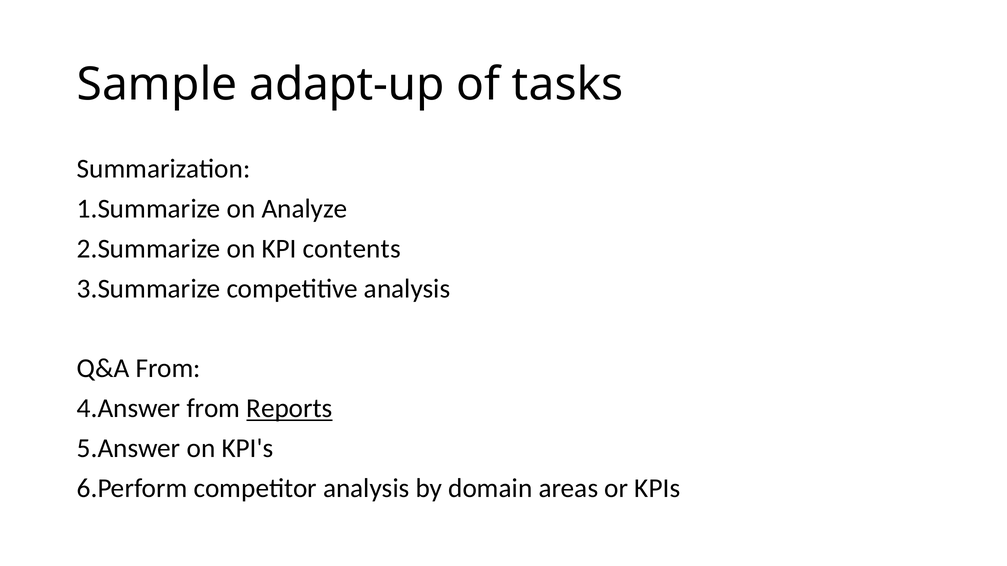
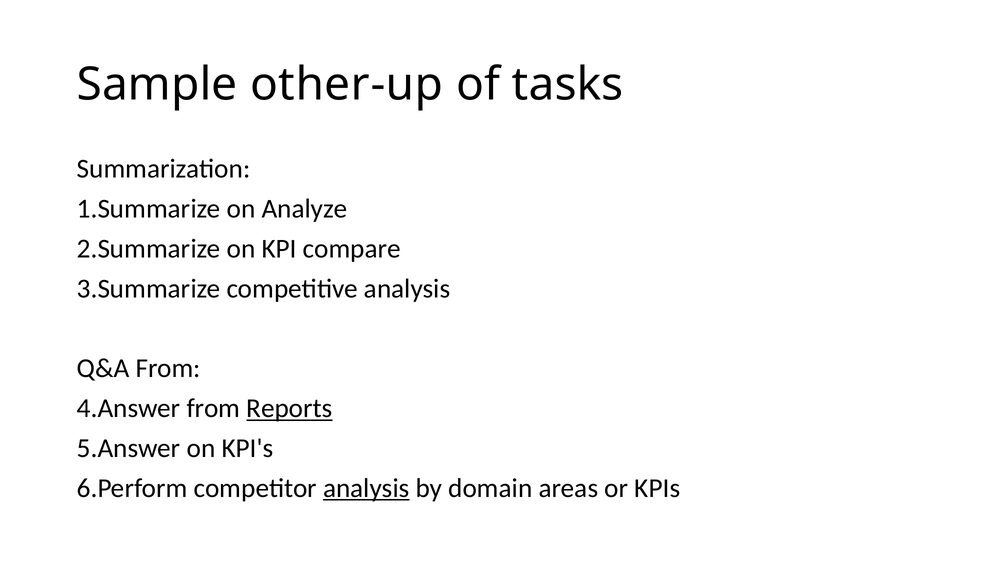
adapt-up: adapt-up -> other-up
contents: contents -> compare
analysis at (366, 489) underline: none -> present
